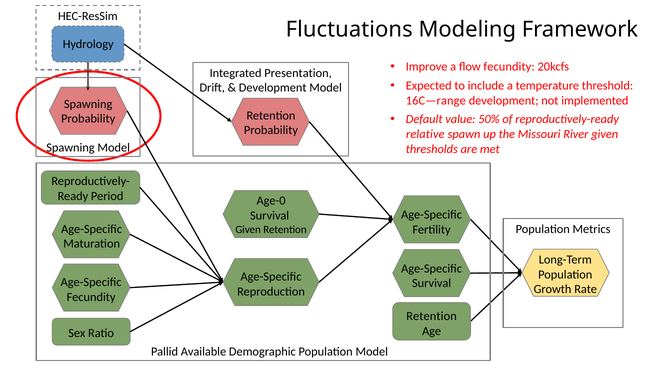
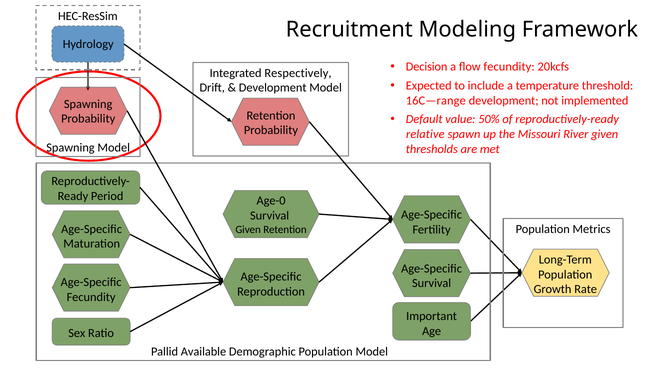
Fluctuations: Fluctuations -> Recruitment
Improve: Improve -> Decision
Presentation: Presentation -> Respectively
Retention at (432, 316): Retention -> Important
